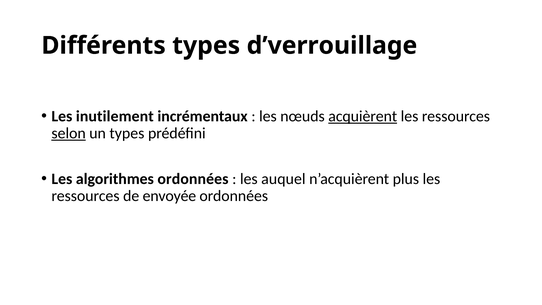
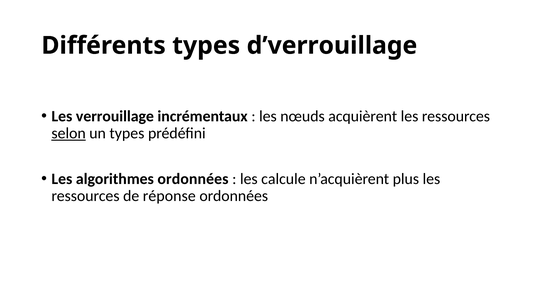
inutilement: inutilement -> verrouillage
acquièrent underline: present -> none
auquel: auquel -> calcule
envoyée: envoyée -> réponse
